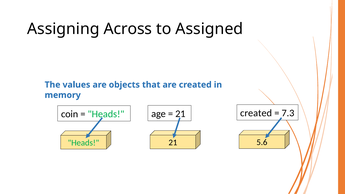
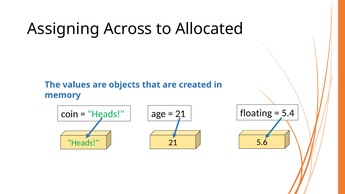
Assigned: Assigned -> Allocated
created at (256, 113): created -> floating
7.3: 7.3 -> 5.4
